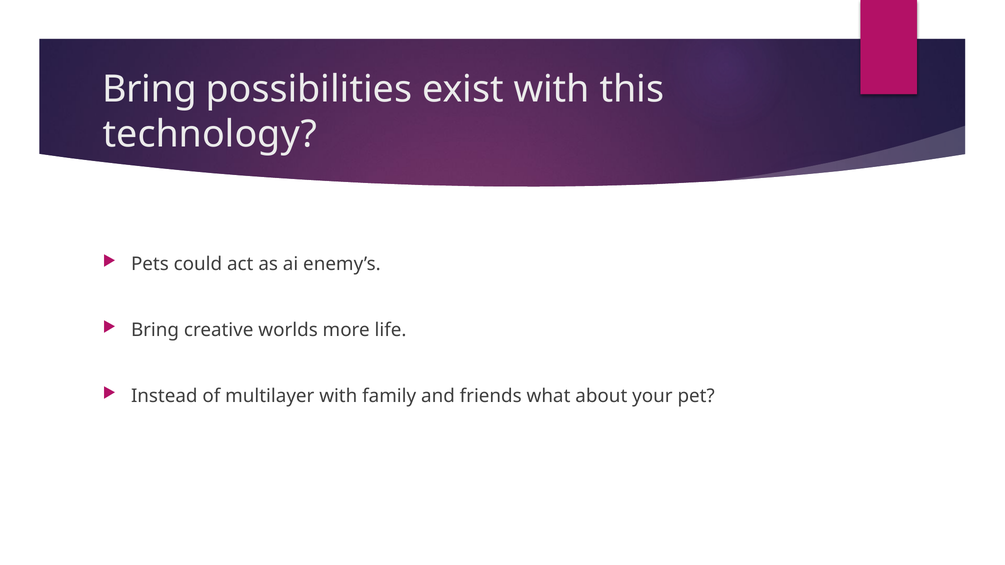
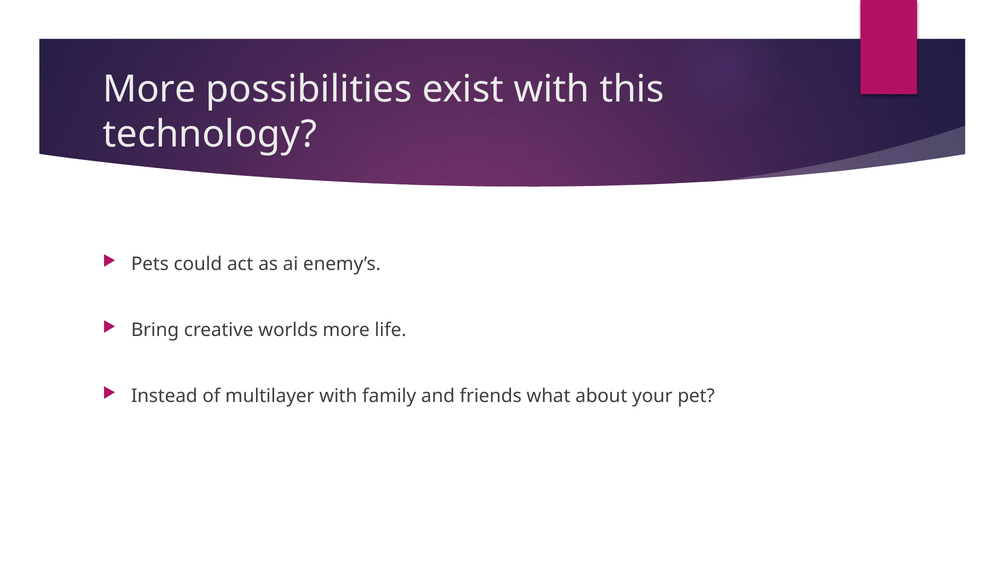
Bring at (149, 89): Bring -> More
